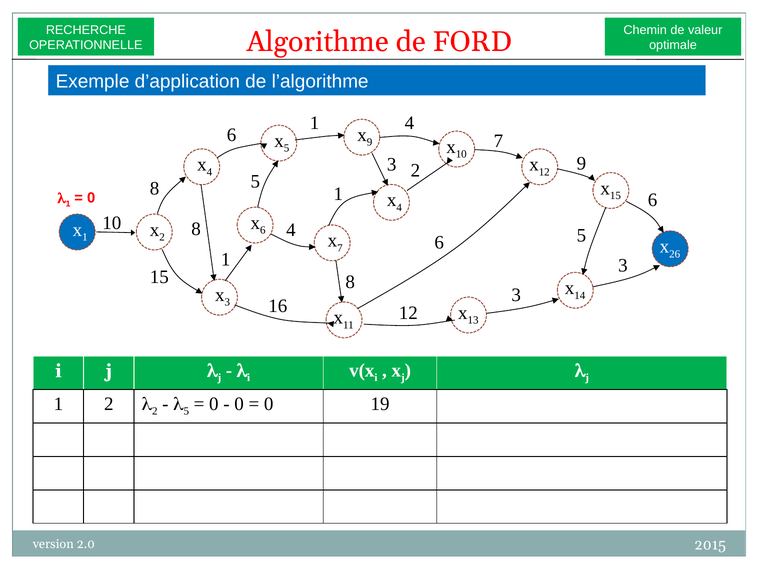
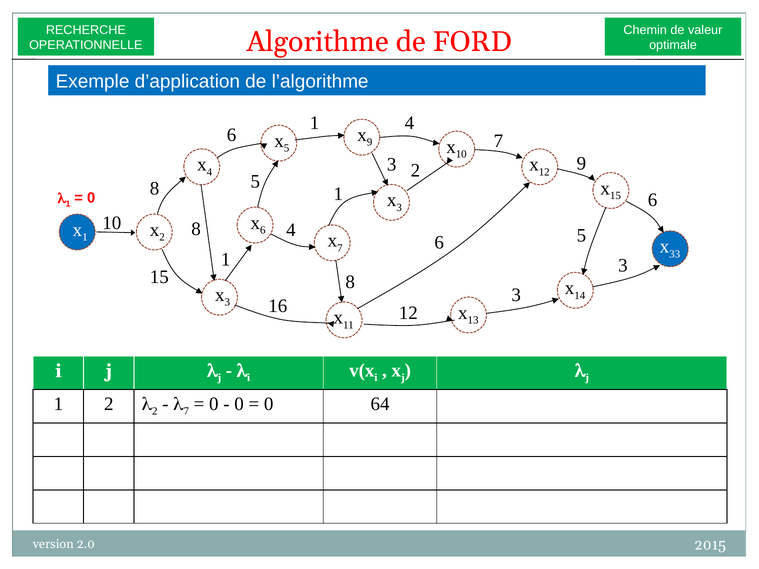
4 at (399, 208): 4 -> 3
26 at (675, 254): 26 -> 33
5 at (186, 411): 5 -> 7
19: 19 -> 64
